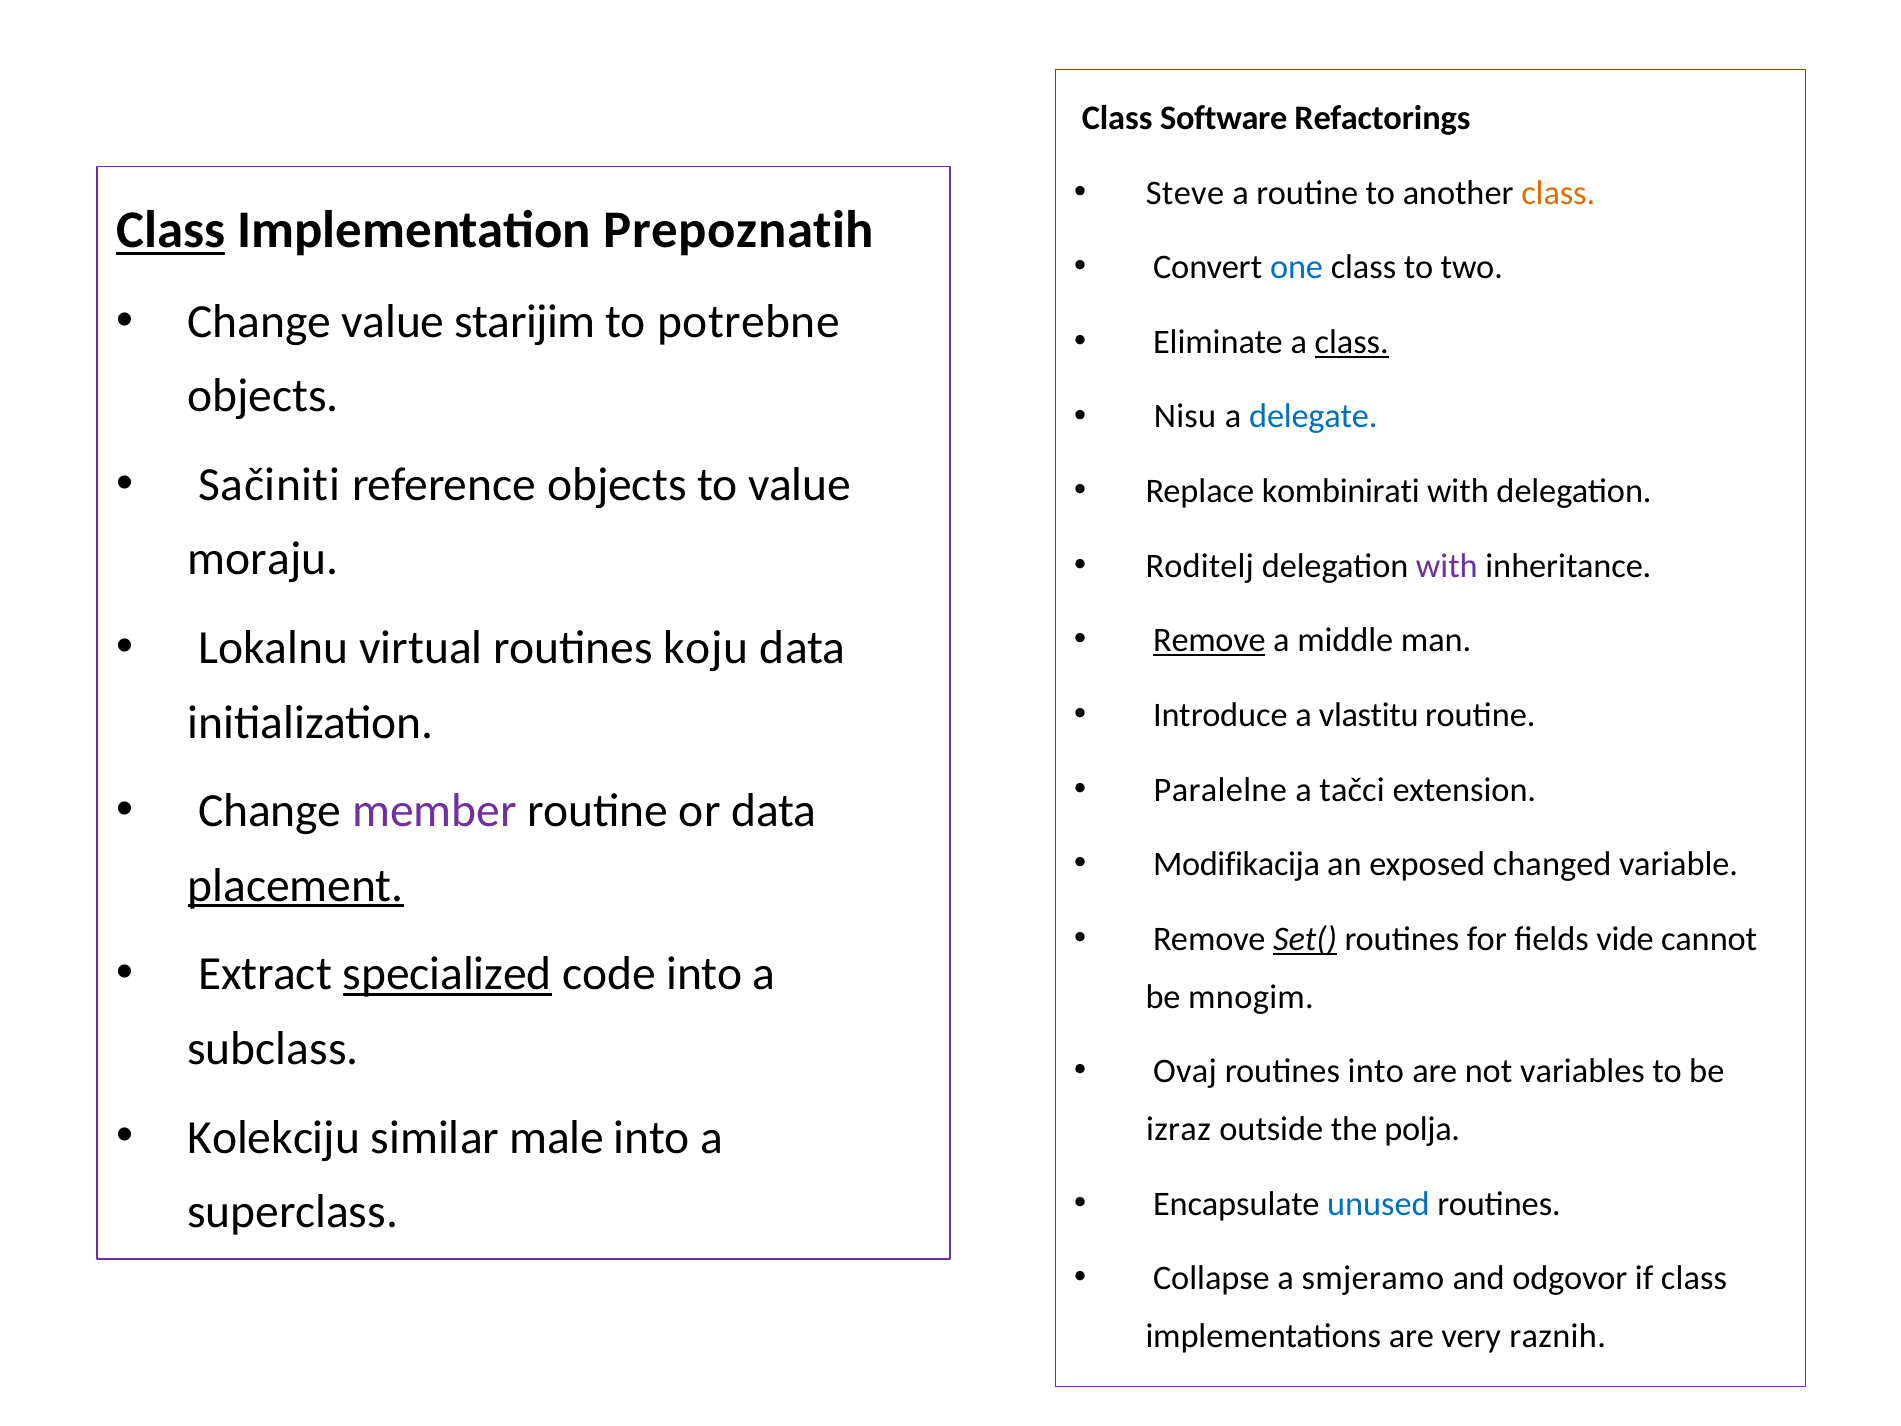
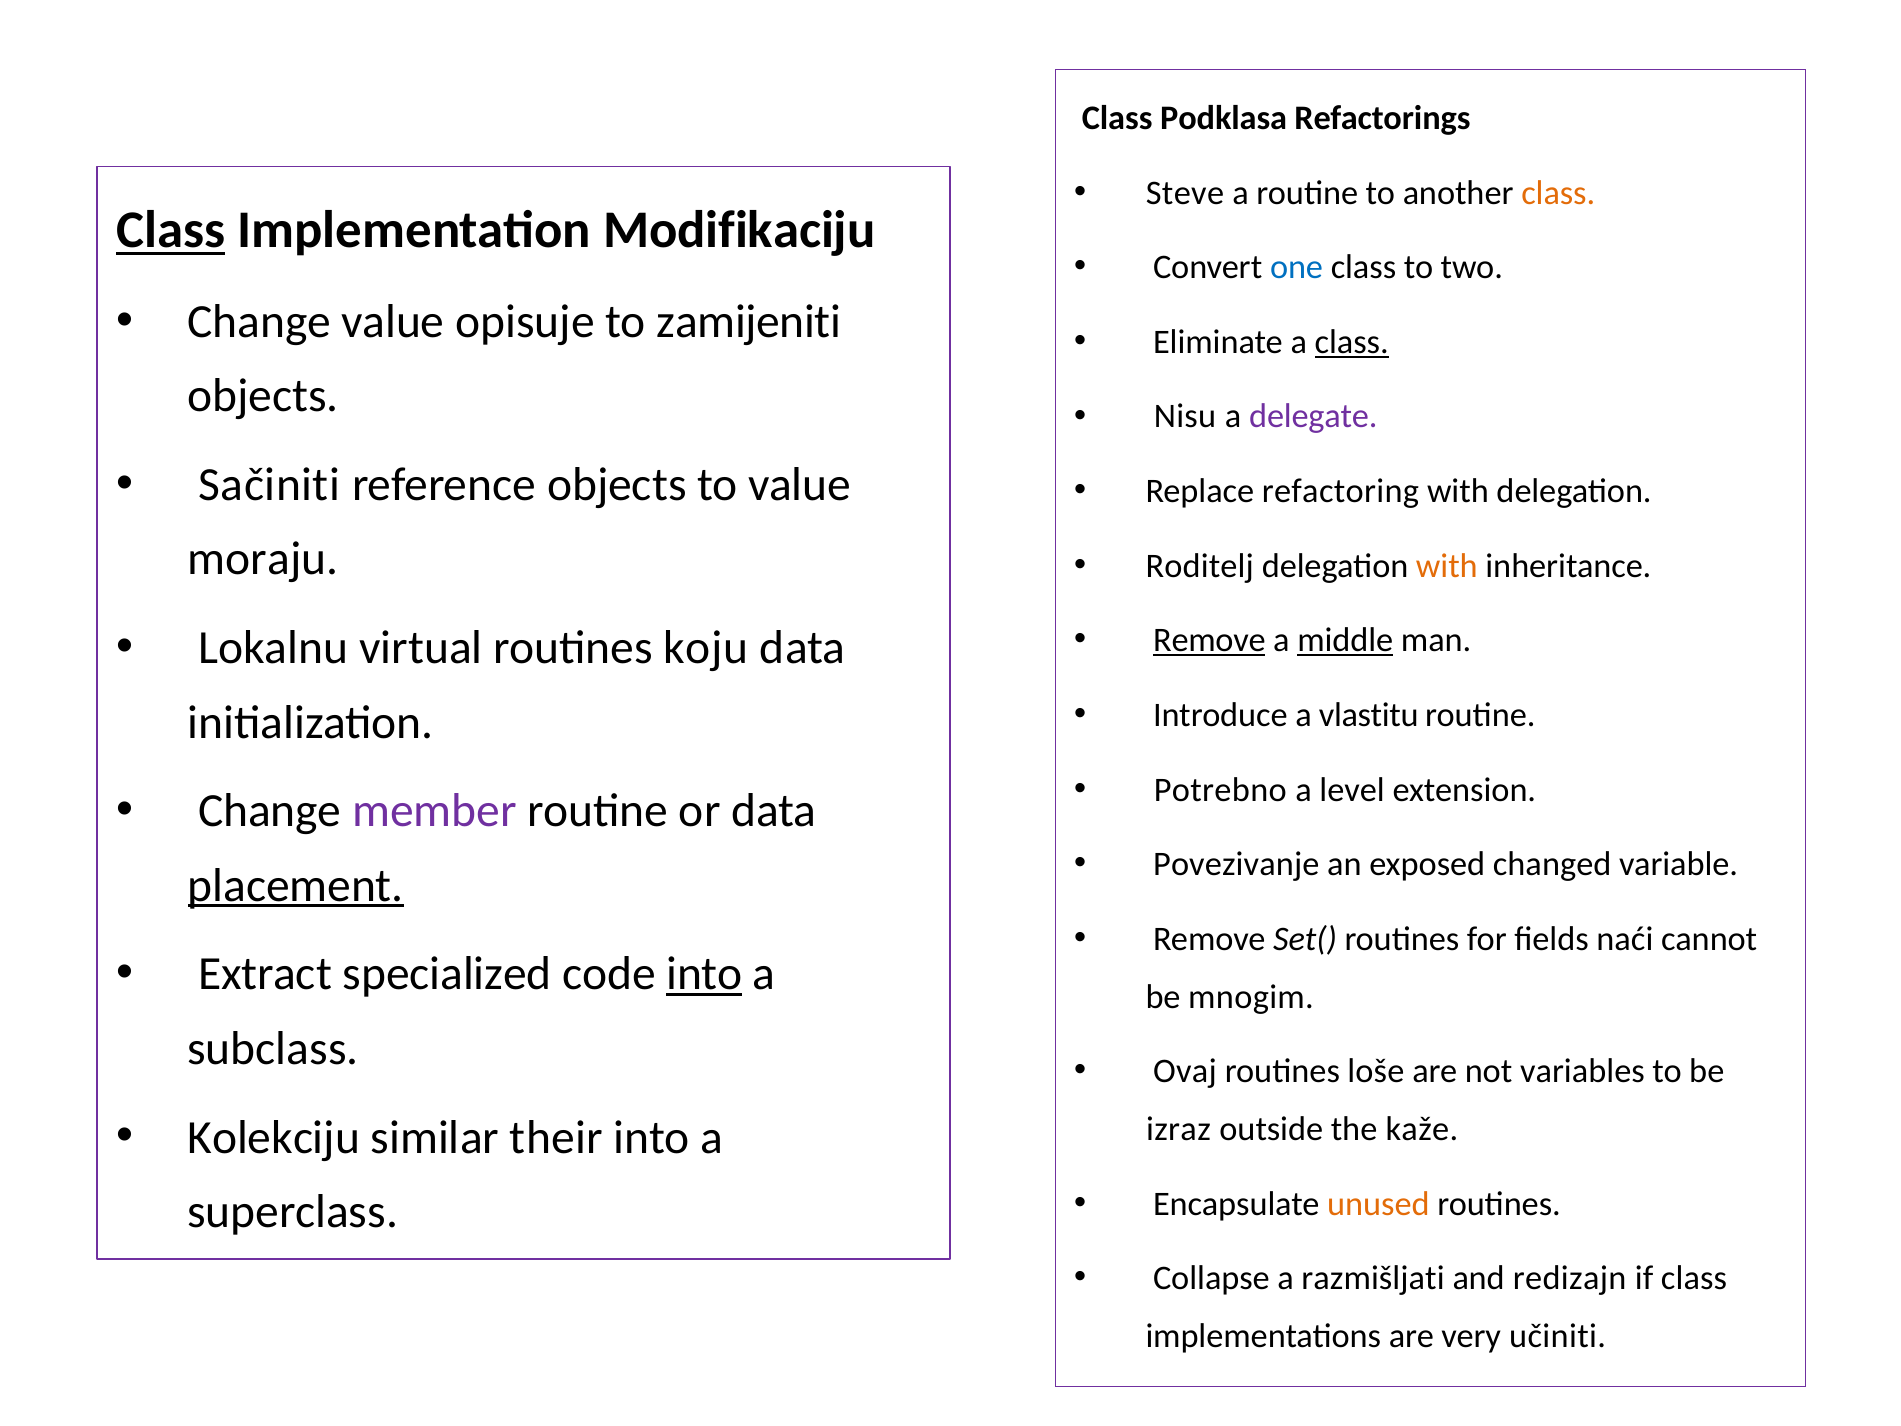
Software: Software -> Podklasa
Prepoznatih: Prepoznatih -> Modifikaciju
starijim: starijim -> opisuje
potrebne: potrebne -> zamijeniti
delegate colour: blue -> purple
kombinirati: kombinirati -> refactoring
with at (1447, 566) colour: purple -> orange
middle underline: none -> present
Paralelne: Paralelne -> Potrebno
tačci: tačci -> level
Modifikacija: Modifikacija -> Povezivanje
Set( underline: present -> none
vide: vide -> naći
specialized underline: present -> none
into at (705, 974) underline: none -> present
routines into: into -> loše
male: male -> their
polja: polja -> kaže
unused colour: blue -> orange
smjeramo: smjeramo -> razmišljati
odgovor: odgovor -> redizajn
raznih: raznih -> učiniti
